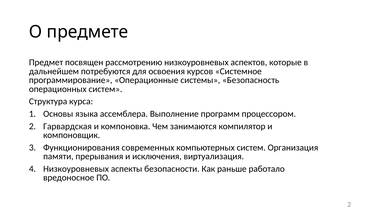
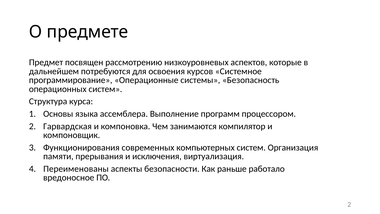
Низкоуровневых at (76, 169): Низкоуровневых -> Переименованы
